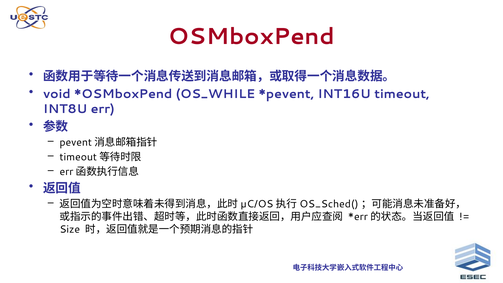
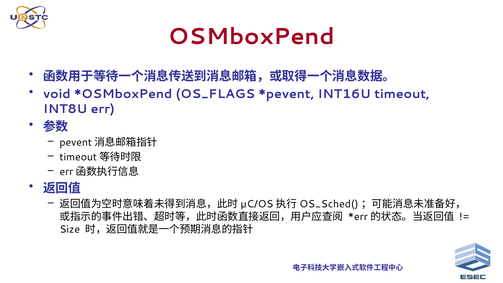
OS_WHILE: OS_WHILE -> OS_FLAGS
